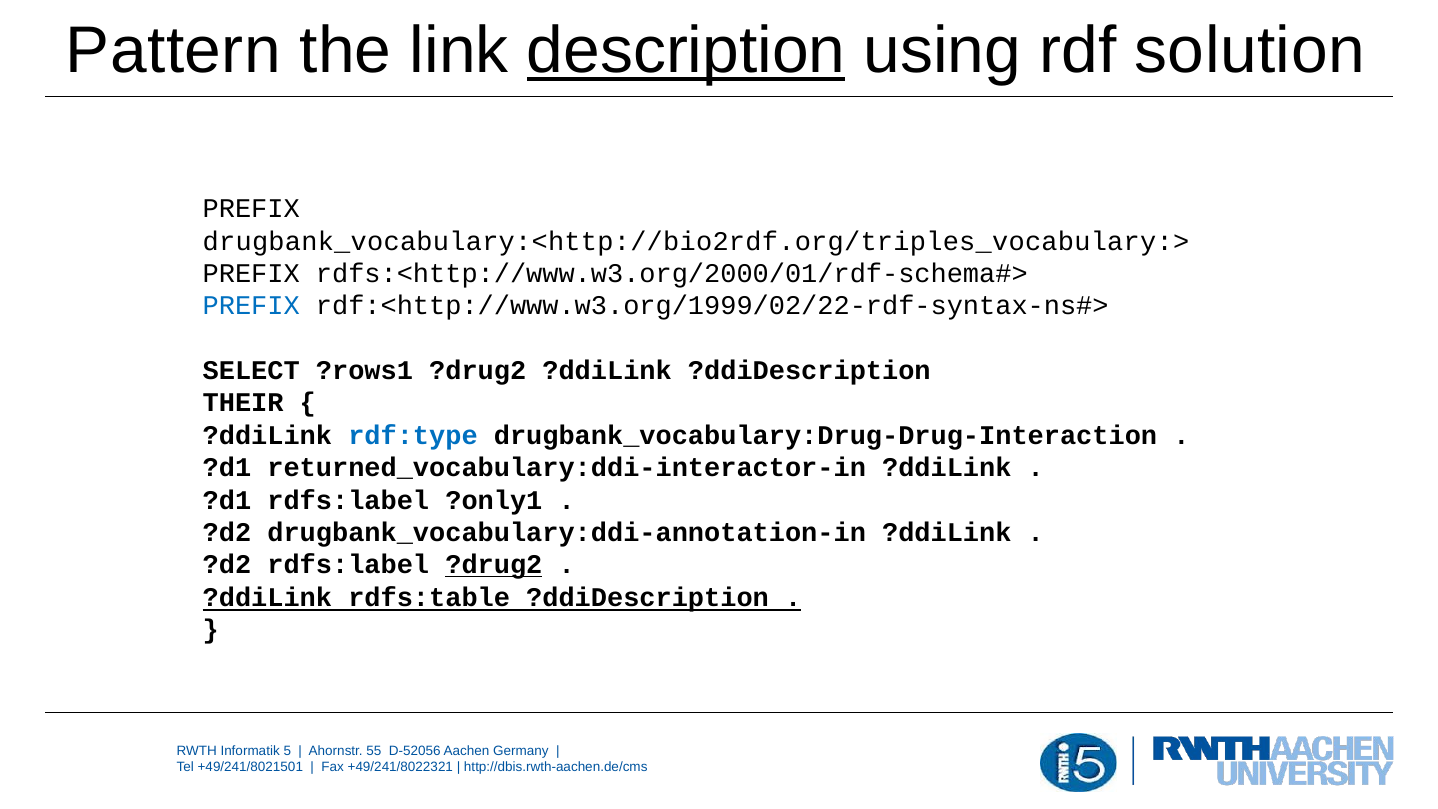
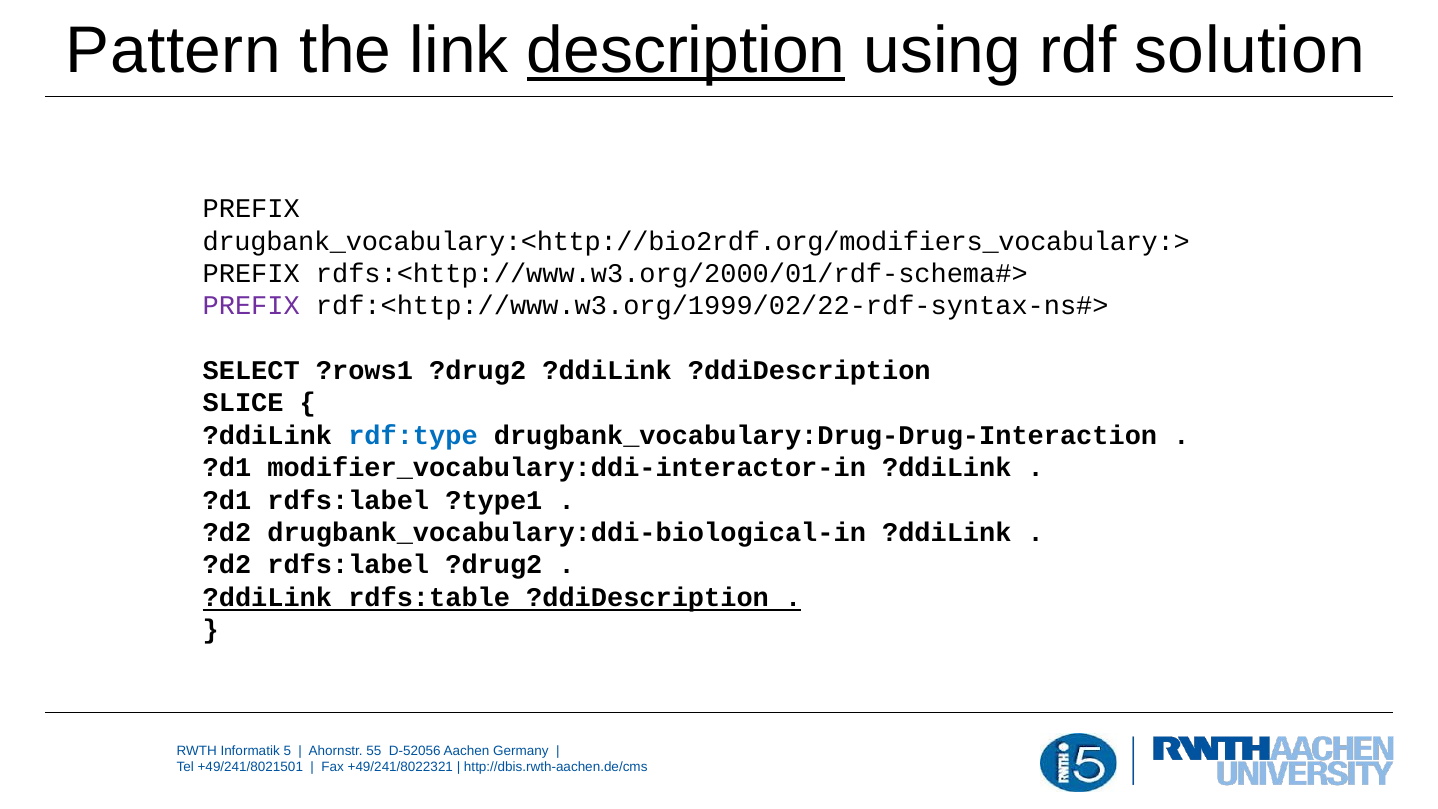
drugbank_vocabulary:<http://bio2rdf.org/triples_vocabulary:>: drugbank_vocabulary:<http://bio2rdf.org/triples_vocabulary:> -> drugbank_vocabulary:<http://bio2rdf.org/modifiers_vocabulary:>
PREFIX at (251, 306) colour: blue -> purple
THEIR: THEIR -> SLICE
returned_vocabulary:ddi-interactor-in: returned_vocabulary:ddi-interactor-in -> modifier_vocabulary:ddi-interactor-in
?only1: ?only1 -> ?type1
drugbank_vocabulary:ddi-annotation-in: drugbank_vocabulary:ddi-annotation-in -> drugbank_vocabulary:ddi-biological-in
?drug2 at (494, 565) underline: present -> none
